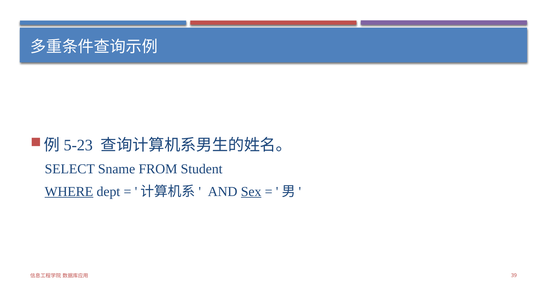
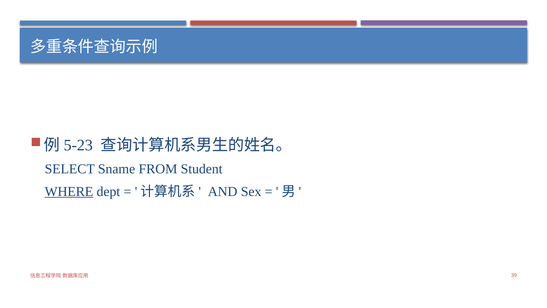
Sex underline: present -> none
